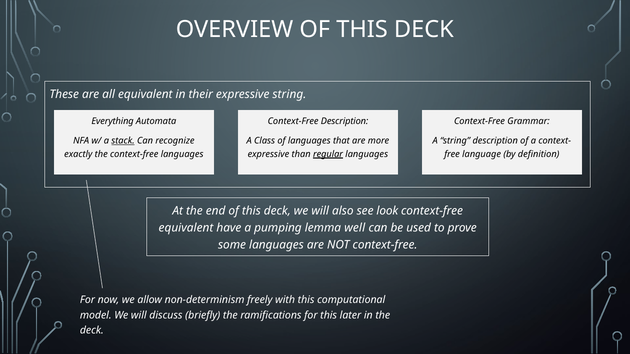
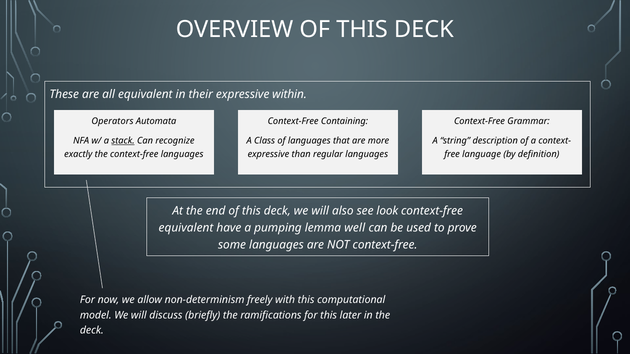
expressive string: string -> within
Everything: Everything -> Operators
Context-Free Description: Description -> Containing
regular underline: present -> none
